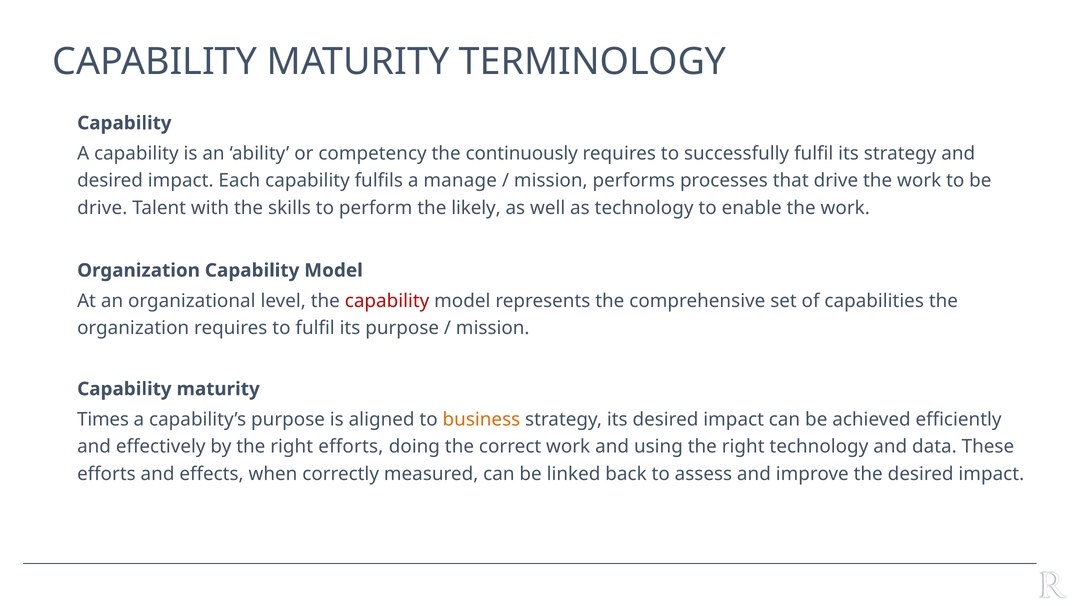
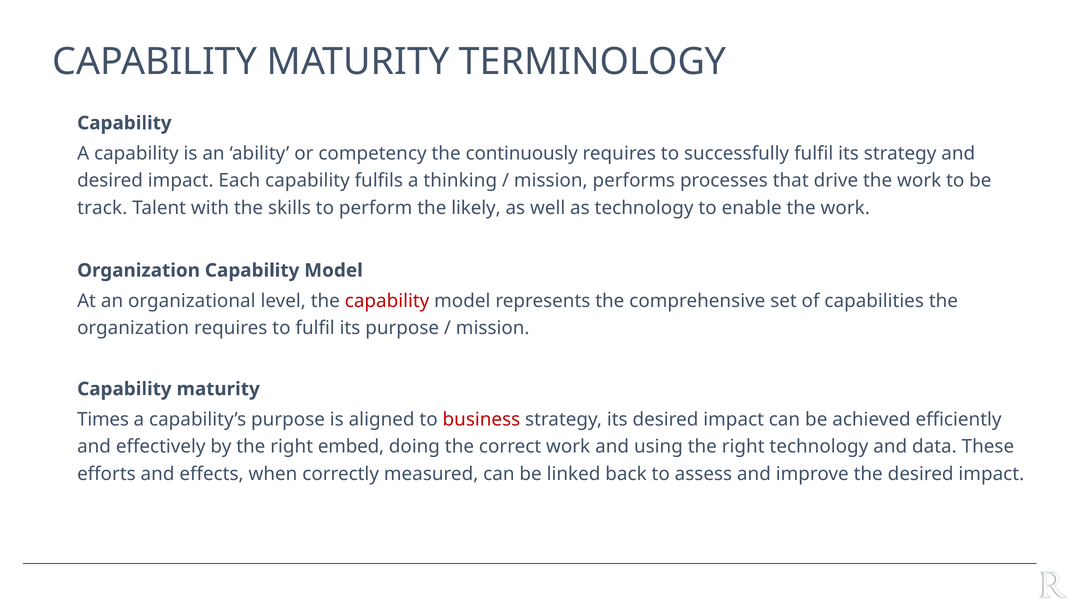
manage: manage -> thinking
drive at (102, 208): drive -> track
business colour: orange -> red
right efforts: efforts -> embed
